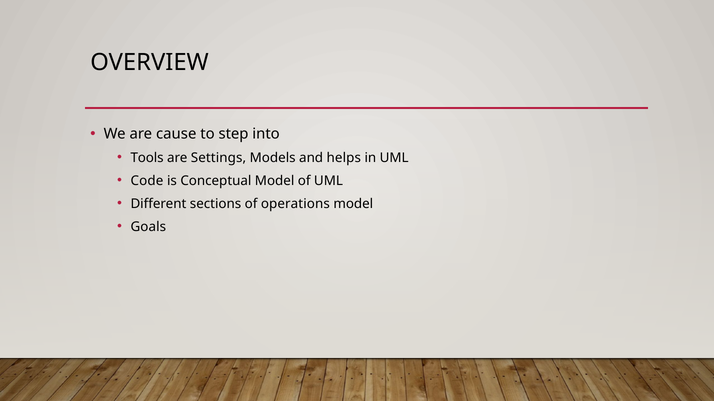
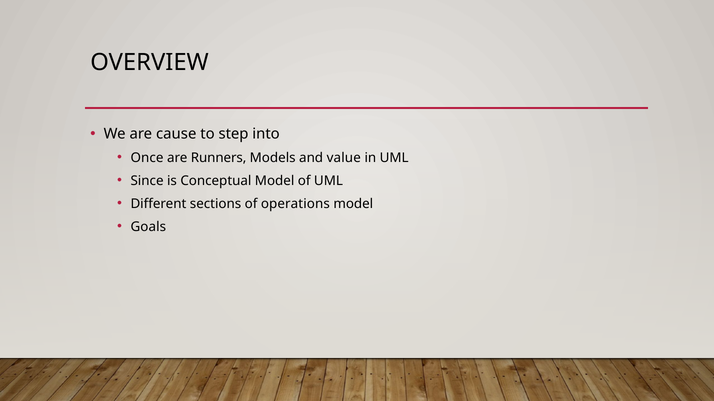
Tools: Tools -> Once
Settings: Settings -> Runners
helps: helps -> value
Code: Code -> Since
